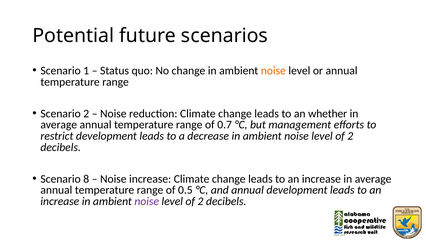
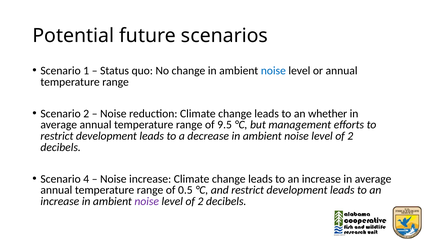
noise at (273, 71) colour: orange -> blue
0.7: 0.7 -> 9.5
8: 8 -> 4
and annual: annual -> restrict
